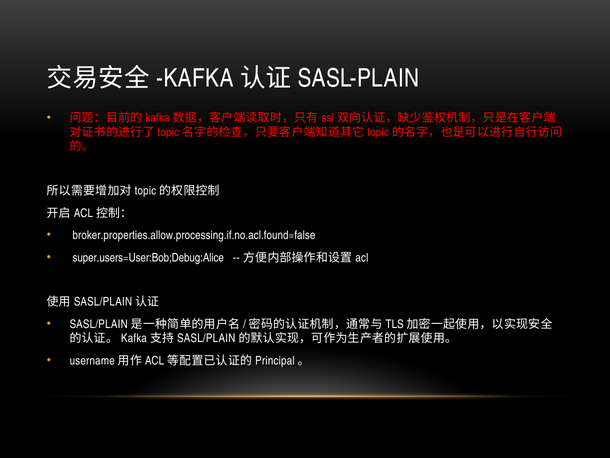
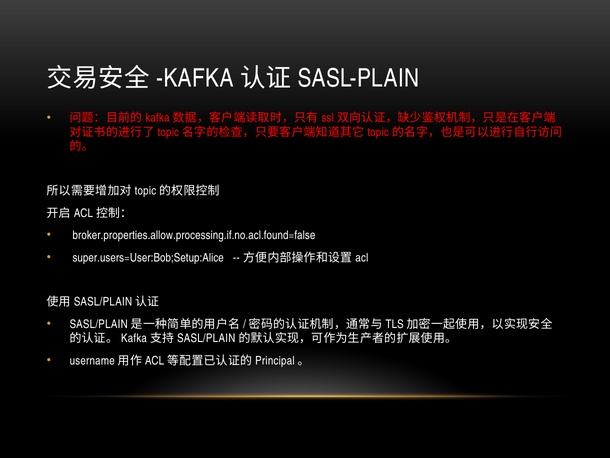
super.users=User:Bob;Debug:Alice: super.users=User:Bob;Debug:Alice -> super.users=User:Bob;Setup:Alice
